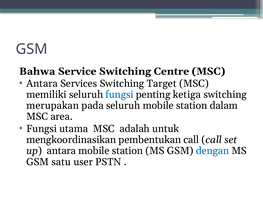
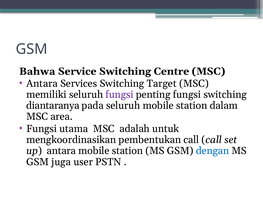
fungsi at (120, 95) colour: blue -> purple
penting ketiga: ketiga -> fungsi
merupakan: merupakan -> diantaranya
satu: satu -> juga
